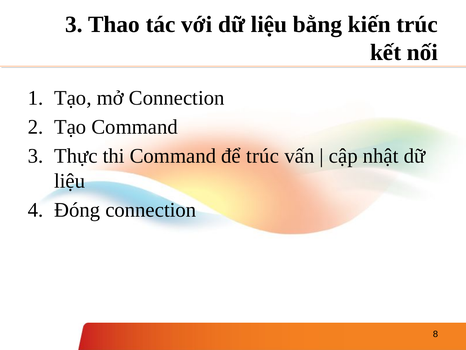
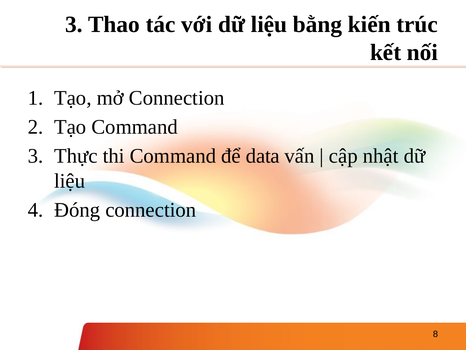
để trúc: trúc -> data
